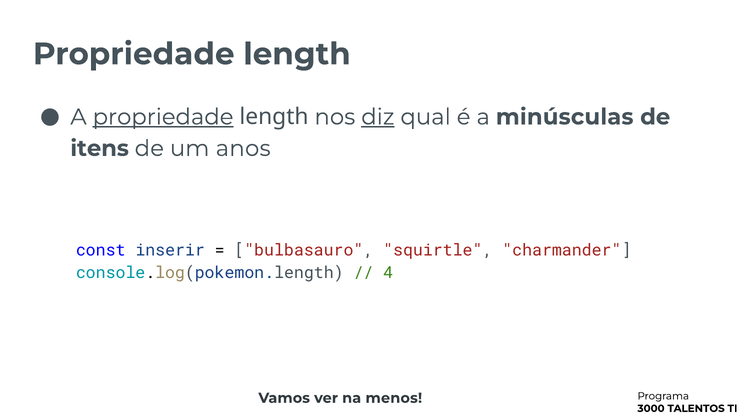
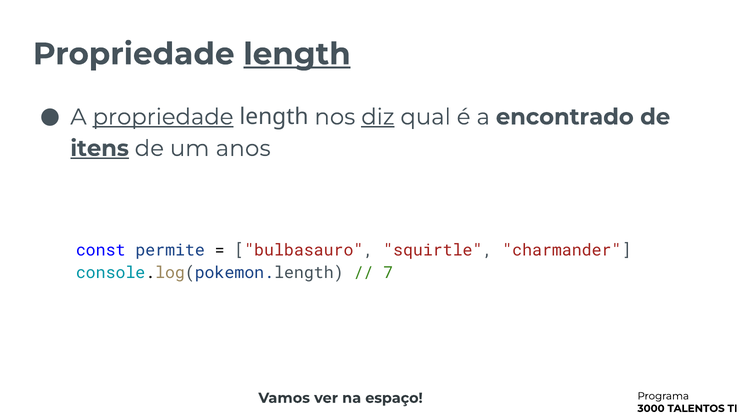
length at (297, 54) underline: none -> present
minúsculas: minúsculas -> encontrado
itens underline: none -> present
inserir: inserir -> permite
4: 4 -> 7
menos: menos -> espaço
